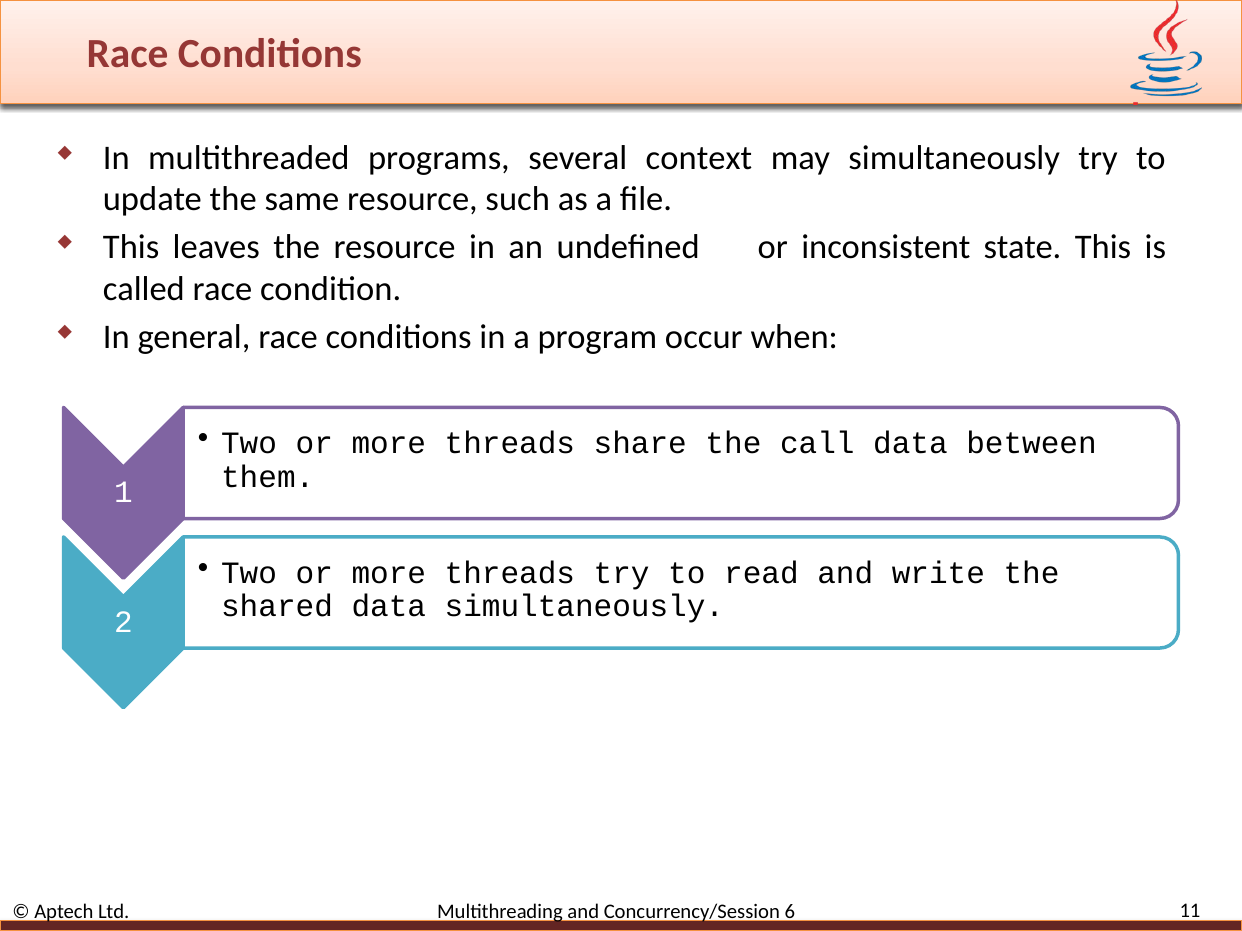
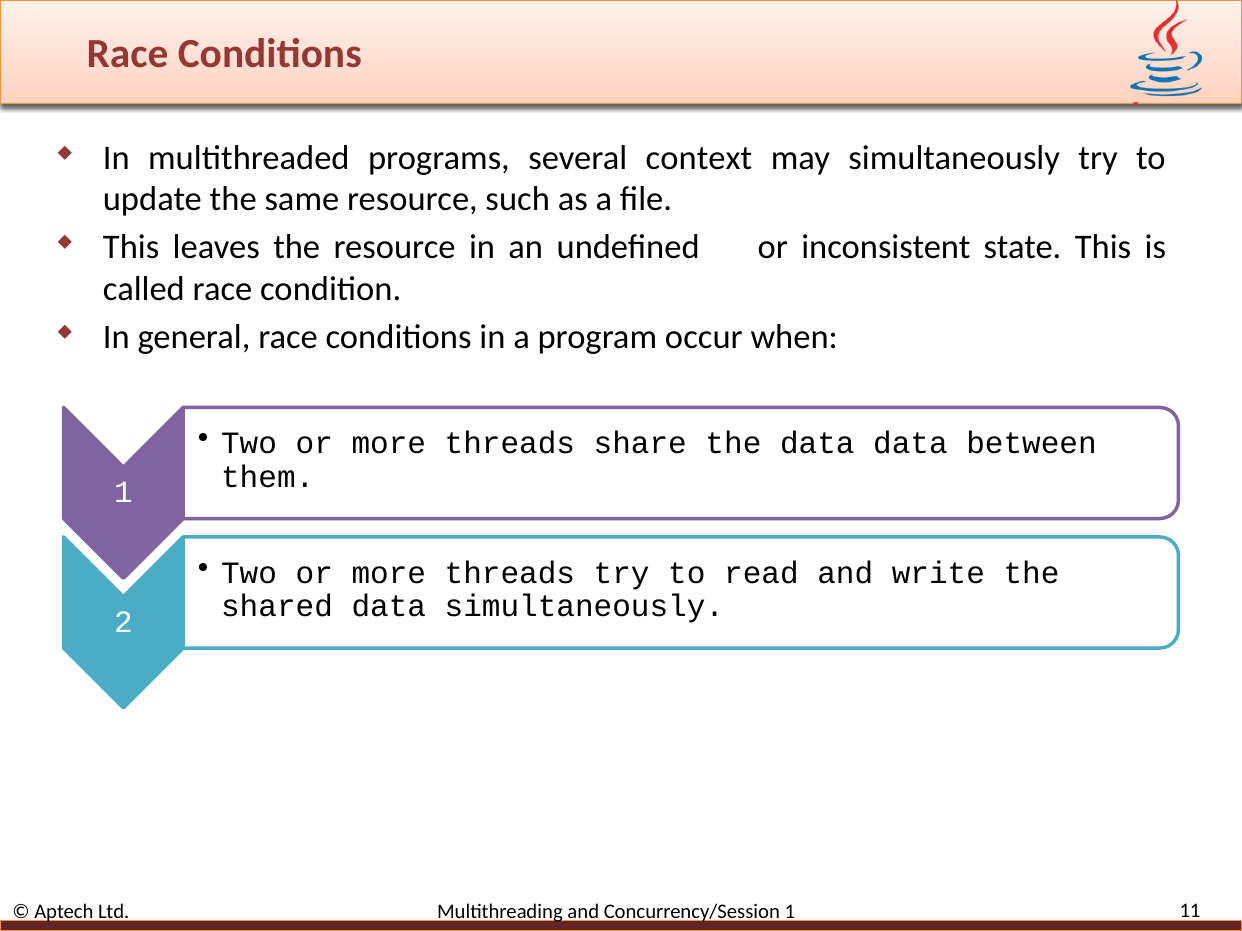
the call: call -> data
Concurrency/Session 6: 6 -> 1
